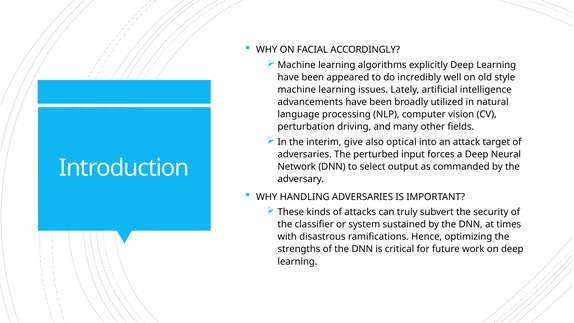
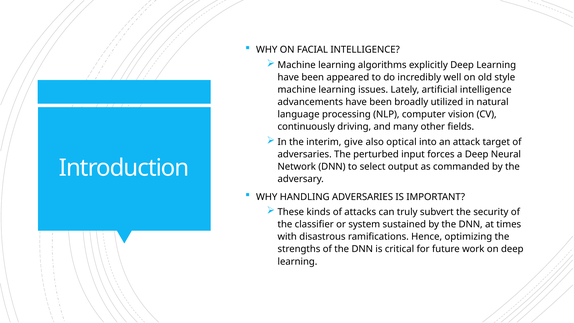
FACIAL ACCORDINGLY: ACCORDINGLY -> INTELLIGENCE
perturbation: perturbation -> continuously
